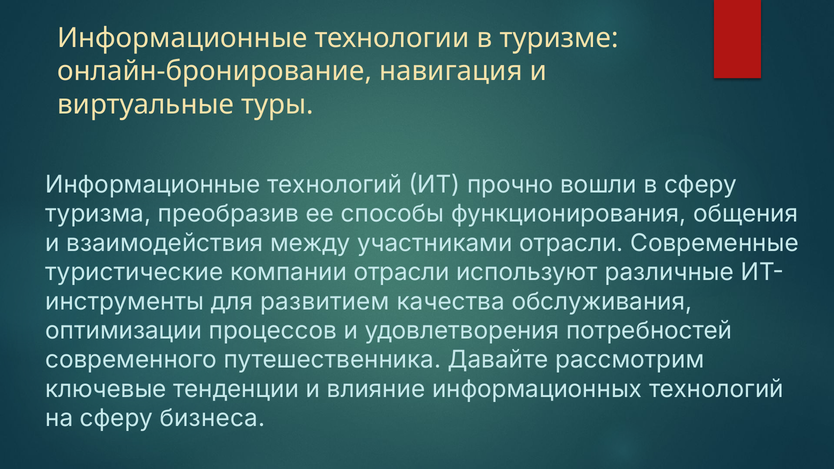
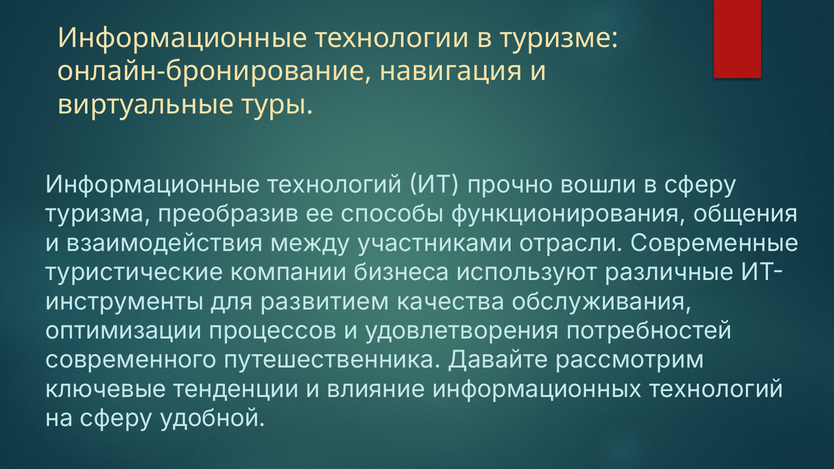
компании отрасли: отрасли -> бизнеса
бизнеса: бизнеса -> удобной
